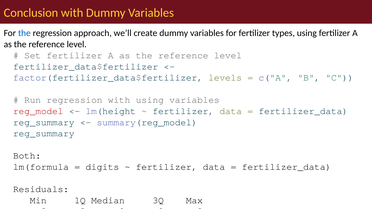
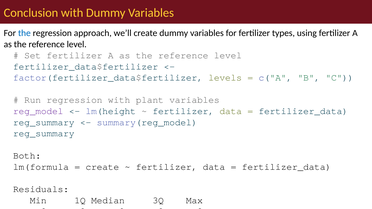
with using: using -> plant
reg_model colour: red -> purple
digits at (102, 167): digits -> create
